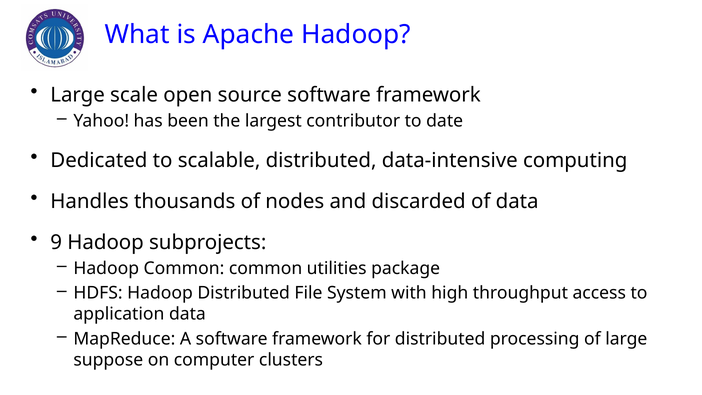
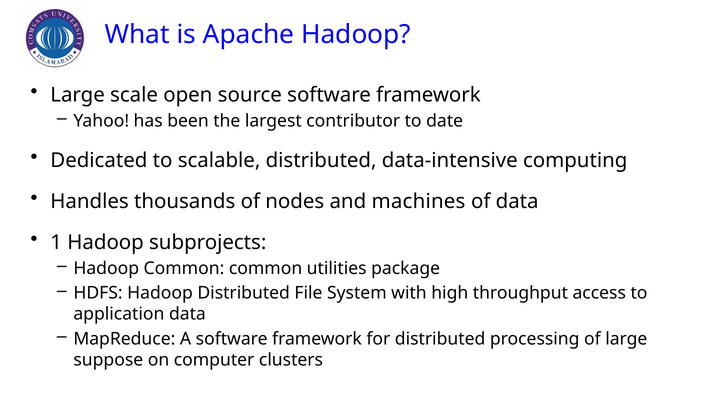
discarded: discarded -> machines
9: 9 -> 1
